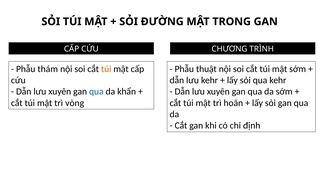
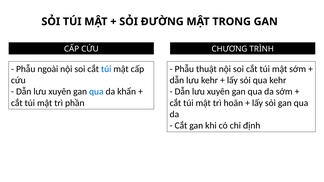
thám: thám -> ngoài
túi at (106, 69) colour: orange -> blue
vòng: vòng -> phần
